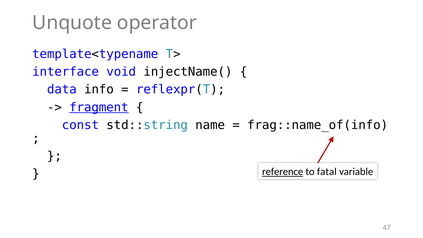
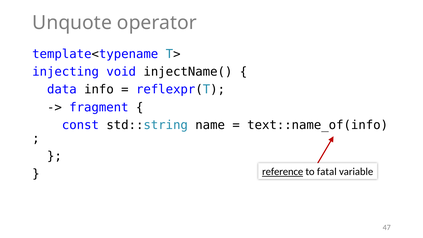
interface: interface -> injecting
fragment underline: present -> none
frag::name_of(info: frag::name_of(info -> text::name_of(info
